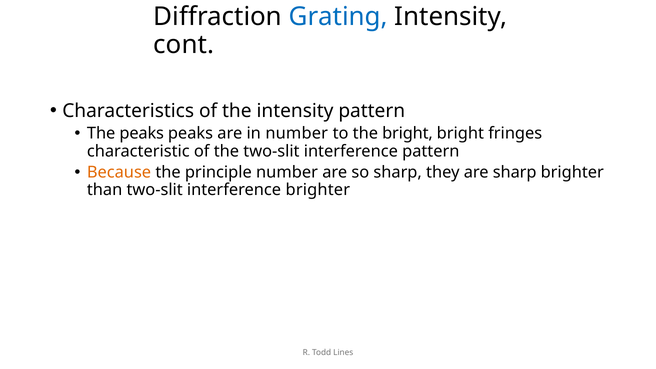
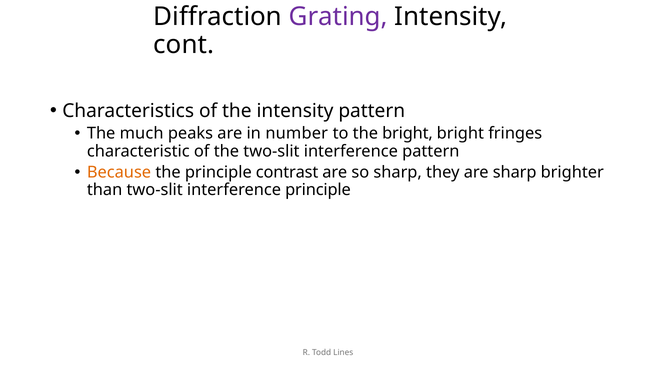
Grating colour: blue -> purple
The peaks: peaks -> much
principle number: number -> contrast
interference brighter: brighter -> principle
